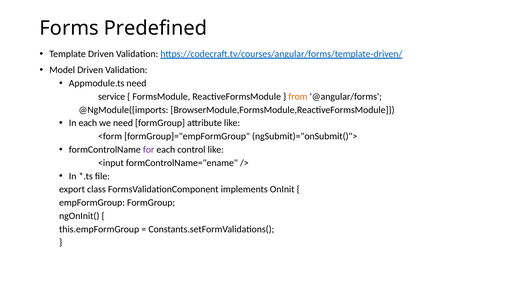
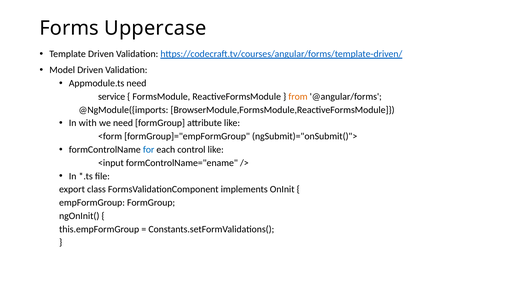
Predefined: Predefined -> Uppercase
In each: each -> with
for colour: purple -> blue
